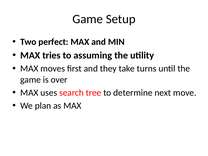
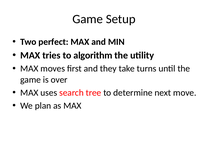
assuming: assuming -> algorithm
